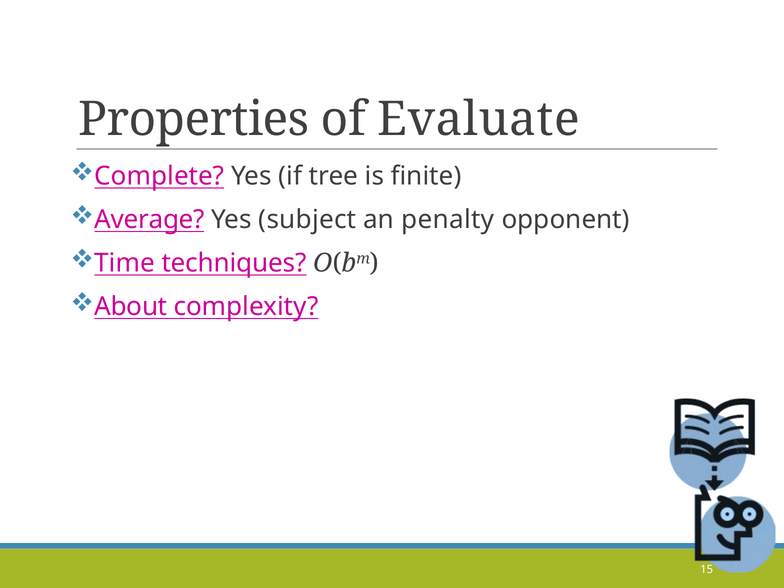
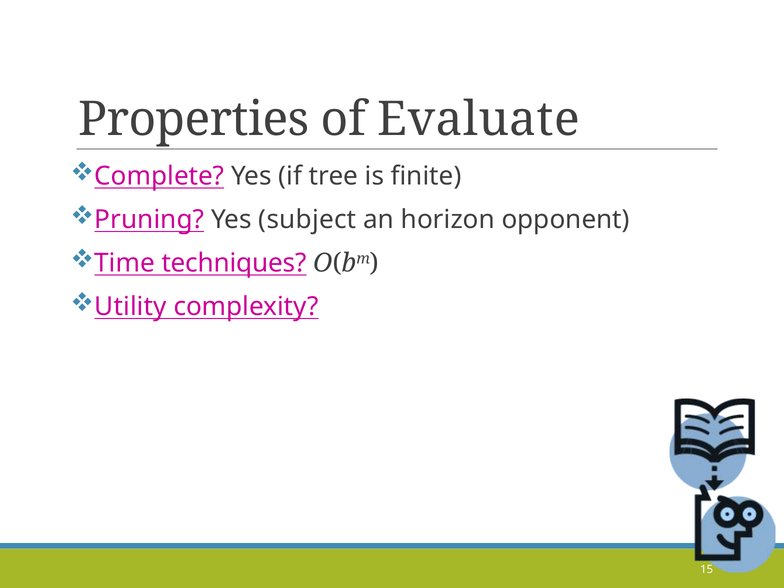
Average: Average -> Pruning
penalty: penalty -> horizon
About: About -> Utility
